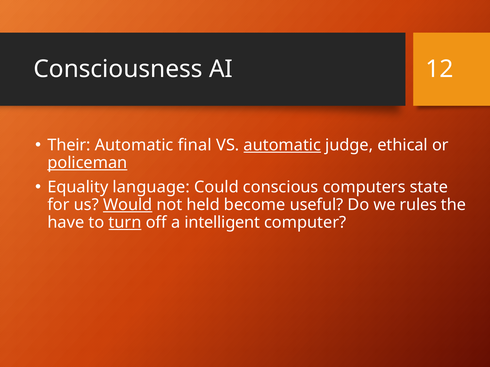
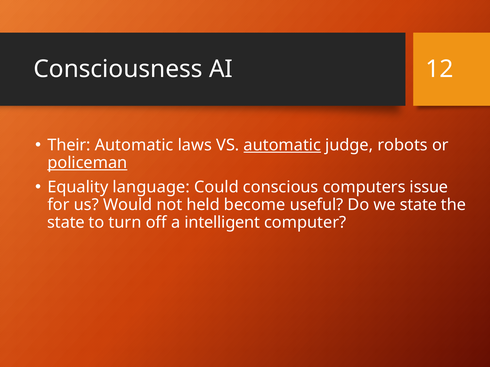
final: final -> laws
ethical: ethical -> robots
state: state -> issue
Would underline: present -> none
we rules: rules -> state
have at (66, 223): have -> state
turn underline: present -> none
